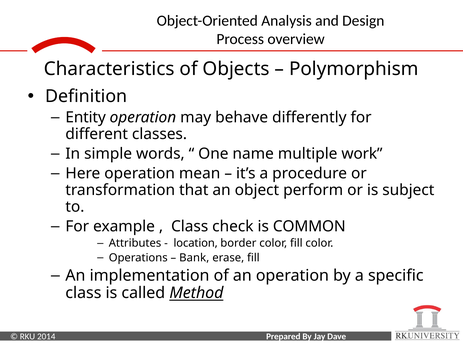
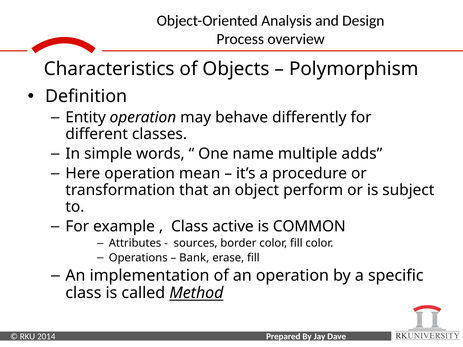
work: work -> adds
check: check -> active
location: location -> sources
